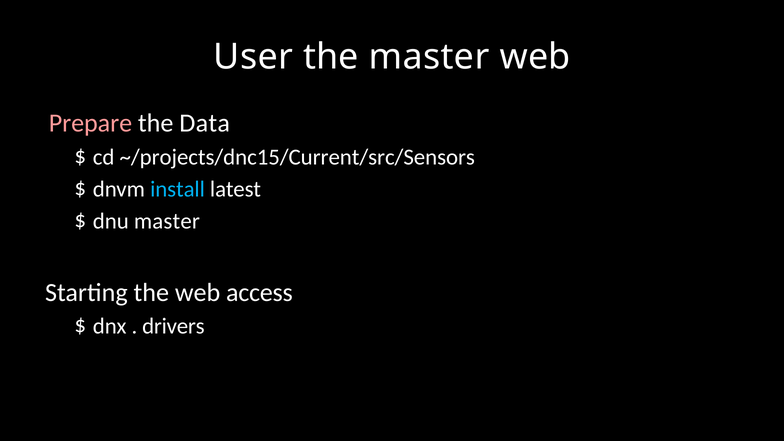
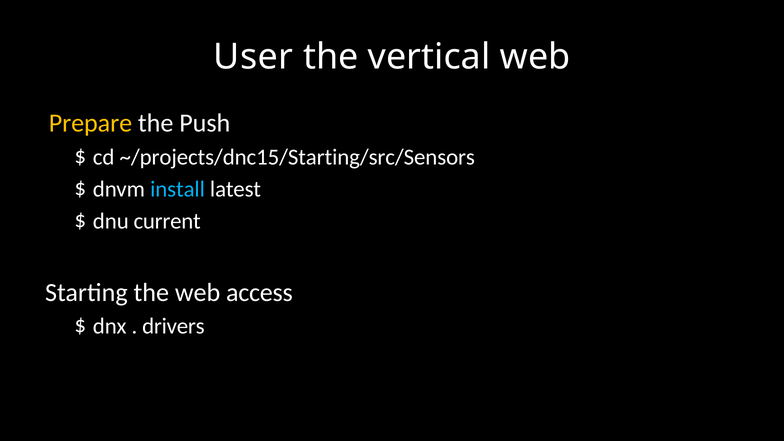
the master: master -> vertical
Prepare colour: pink -> yellow
Data: Data -> Push
~/projects/dnc15/Current/src/Sensors: ~/projects/dnc15/Current/src/Sensors -> ~/projects/dnc15/Starting/src/Sensors
dnu master: master -> current
